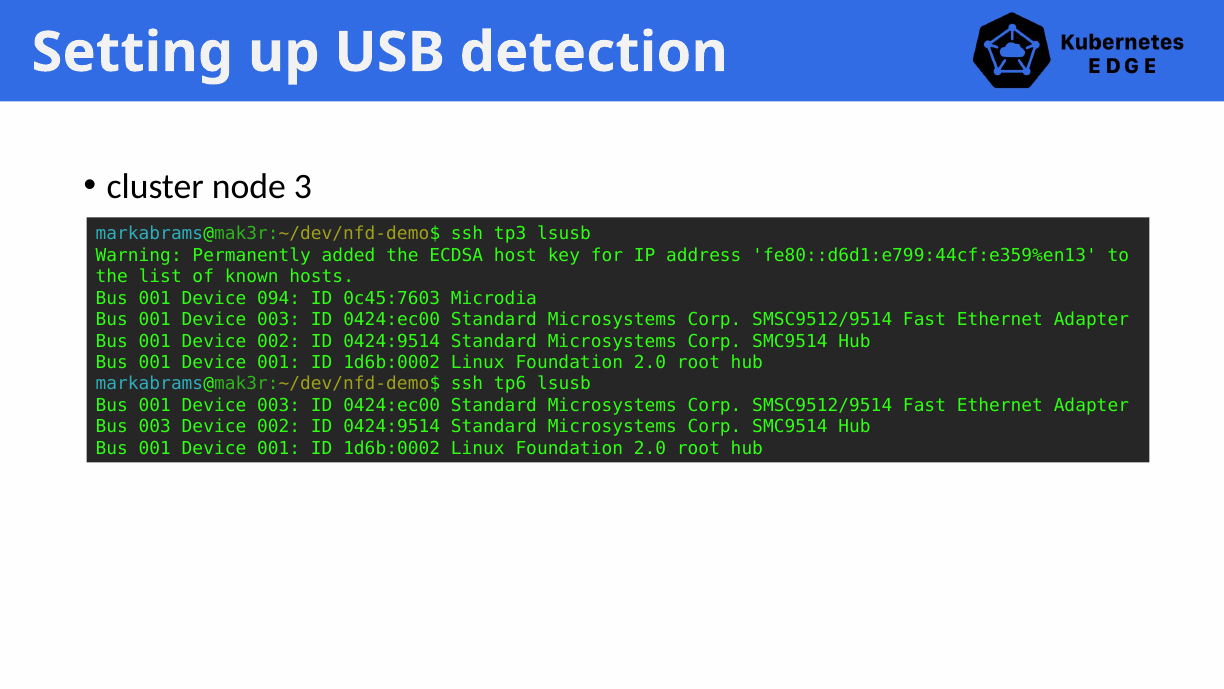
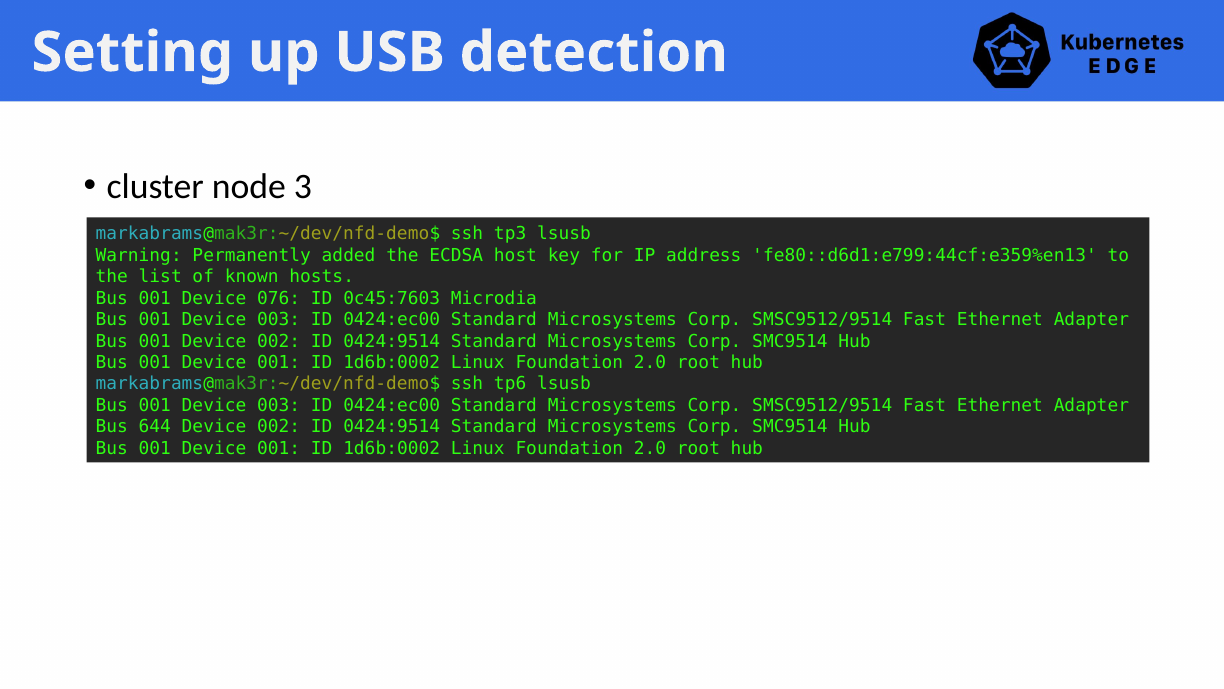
094: 094 -> 076
Bus 003: 003 -> 644
